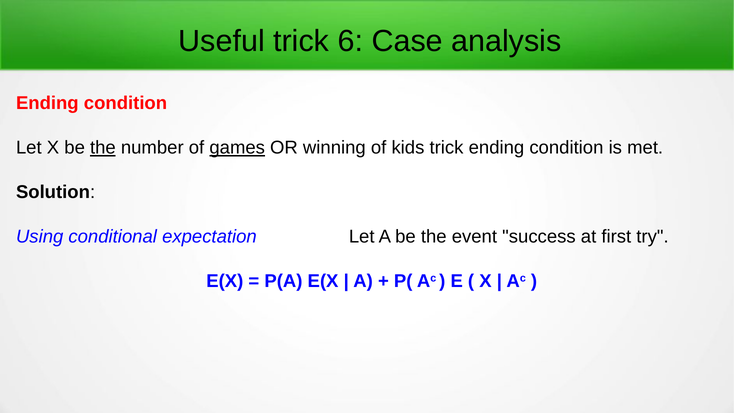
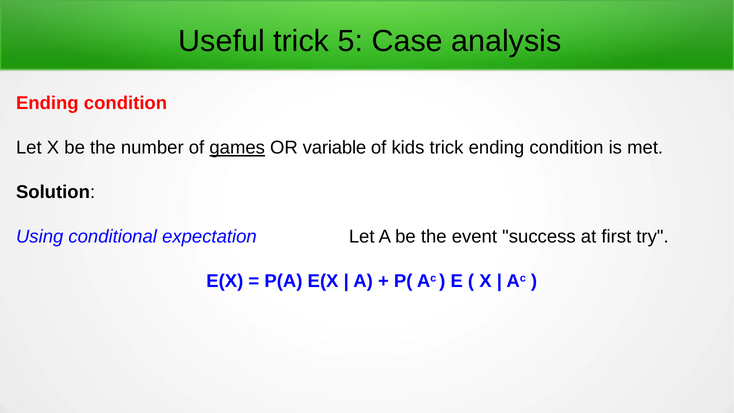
6: 6 -> 5
the at (103, 148) underline: present -> none
winning: winning -> variable
